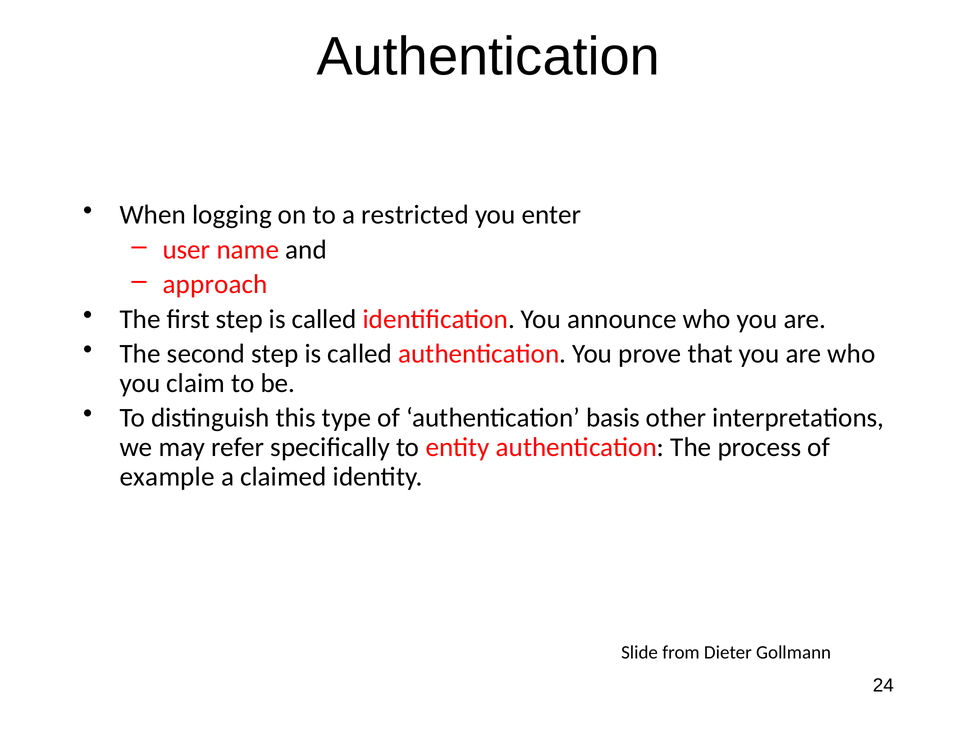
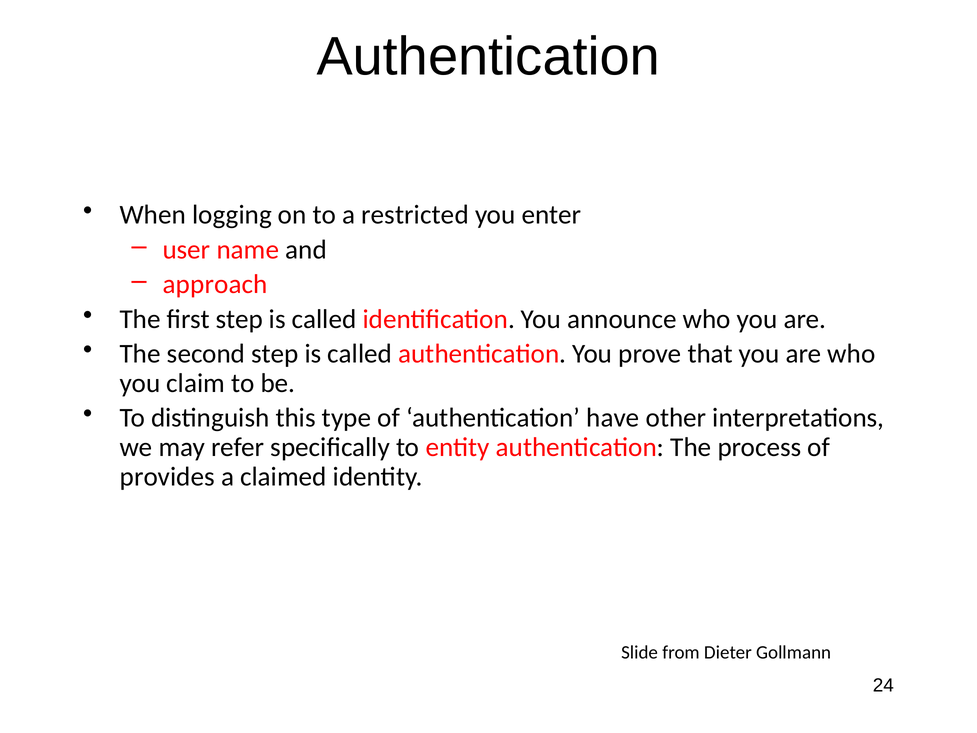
basis: basis -> have
example: example -> provides
